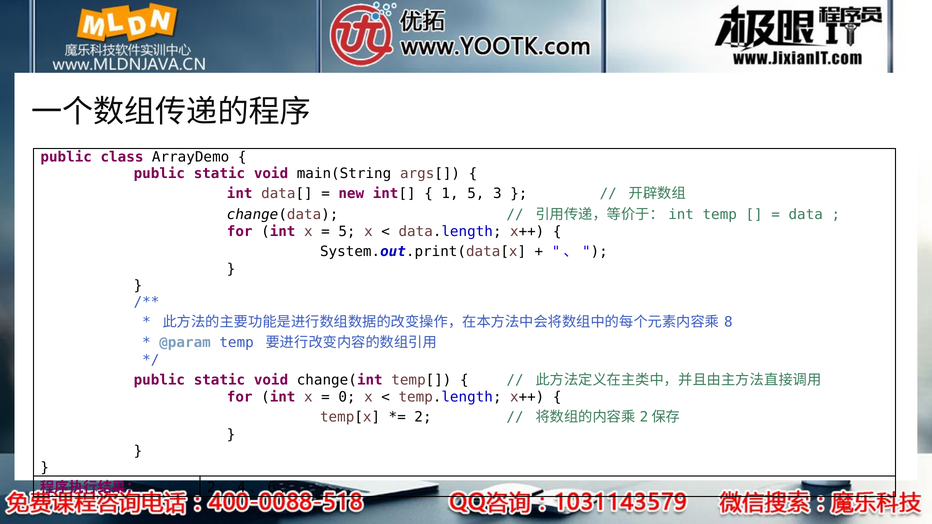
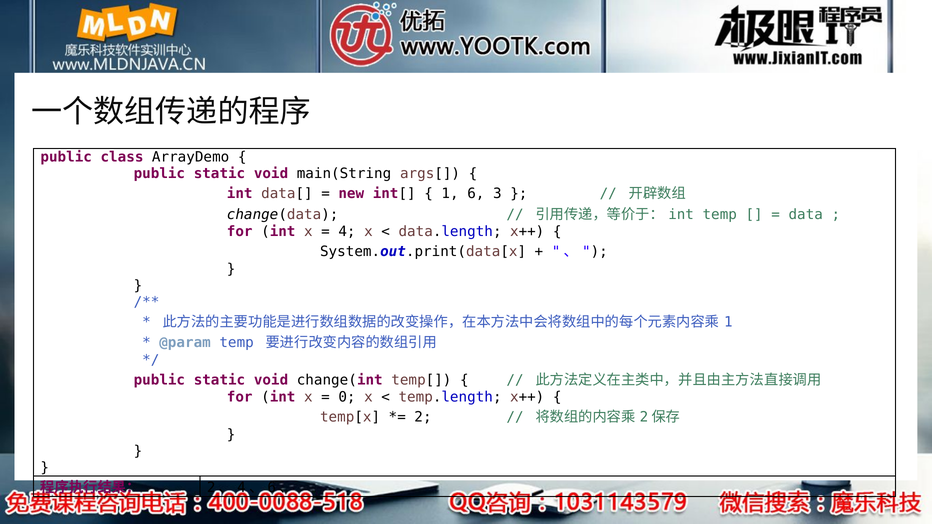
1 5: 5 -> 6
5 at (347, 232): 5 -> 4
8 at (728, 322): 8 -> 1
